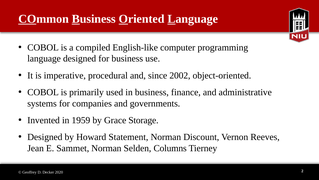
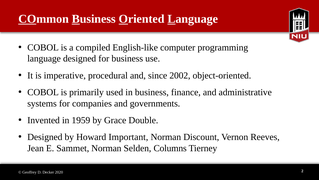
Storage: Storage -> Double
Statement: Statement -> Important
